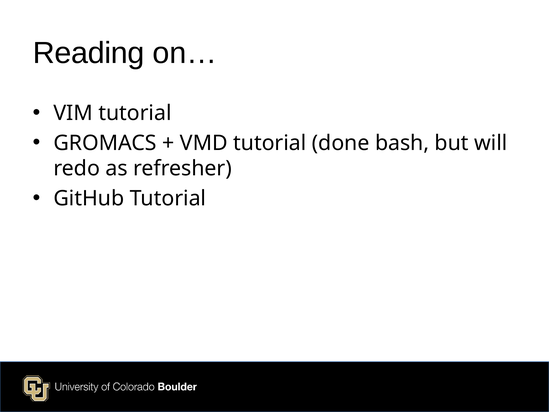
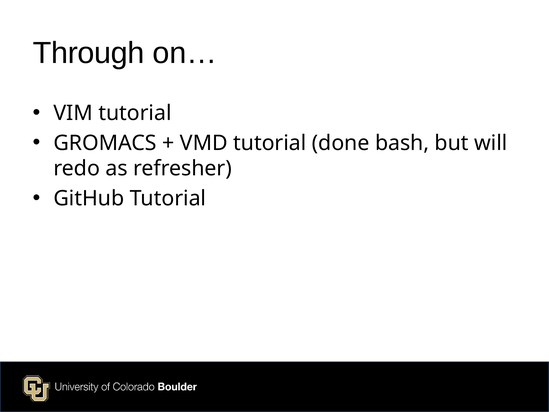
Reading: Reading -> Through
